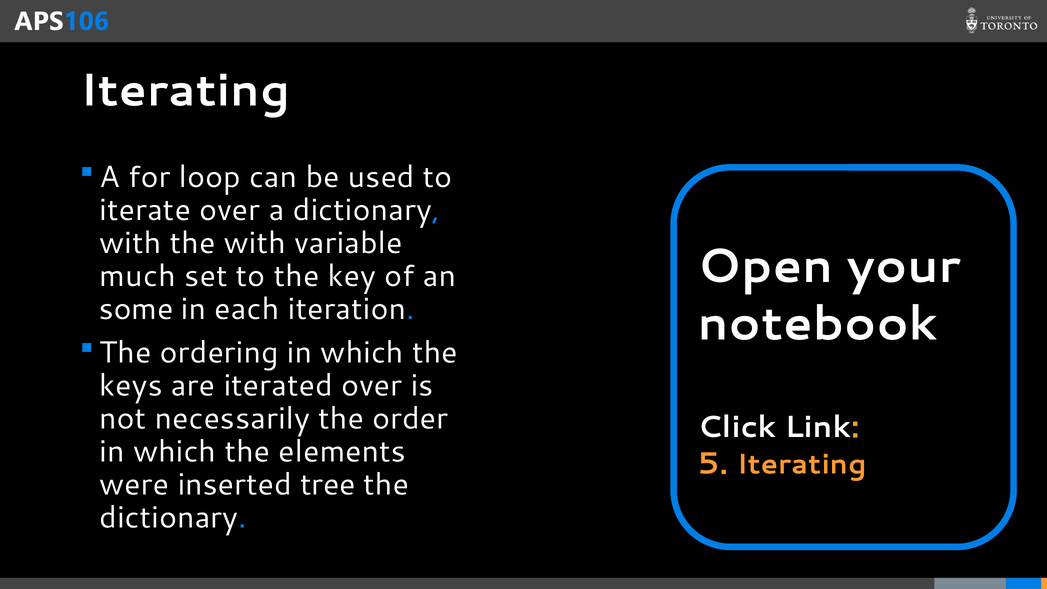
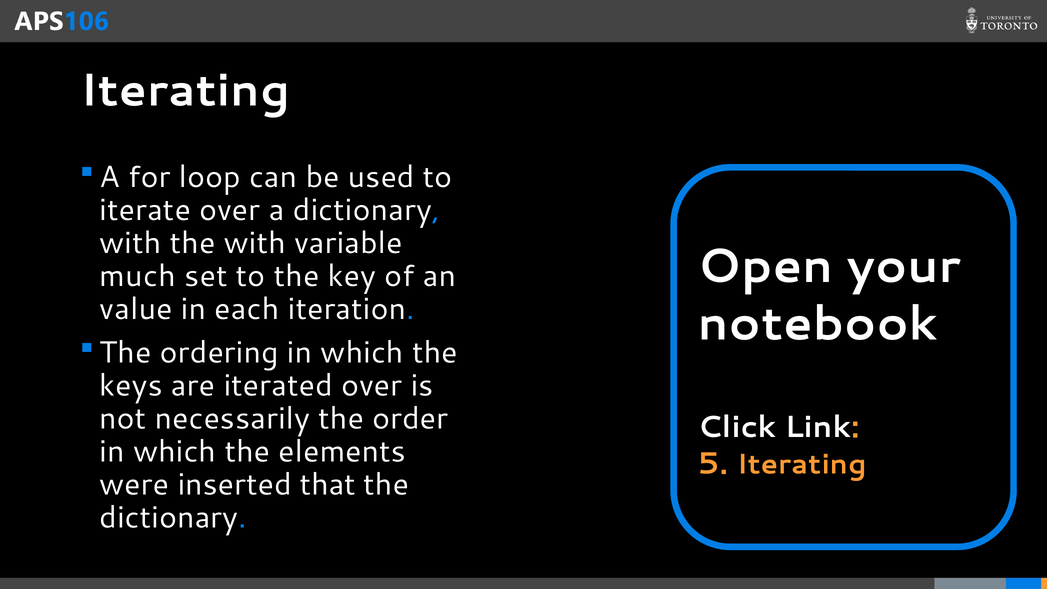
some: some -> value
tree: tree -> that
